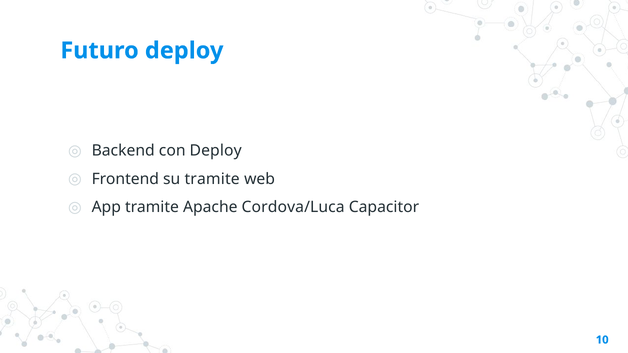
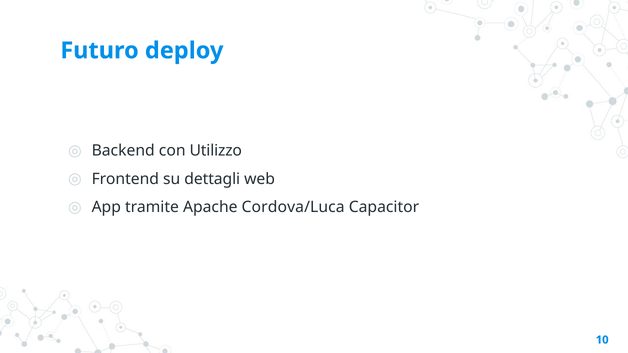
con Deploy: Deploy -> Utilizzo
su tramite: tramite -> dettagli
